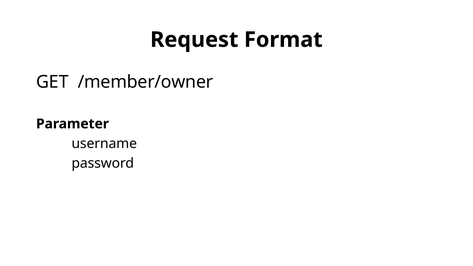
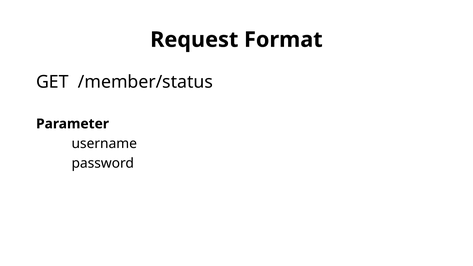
/member/owner: /member/owner -> /member/status
